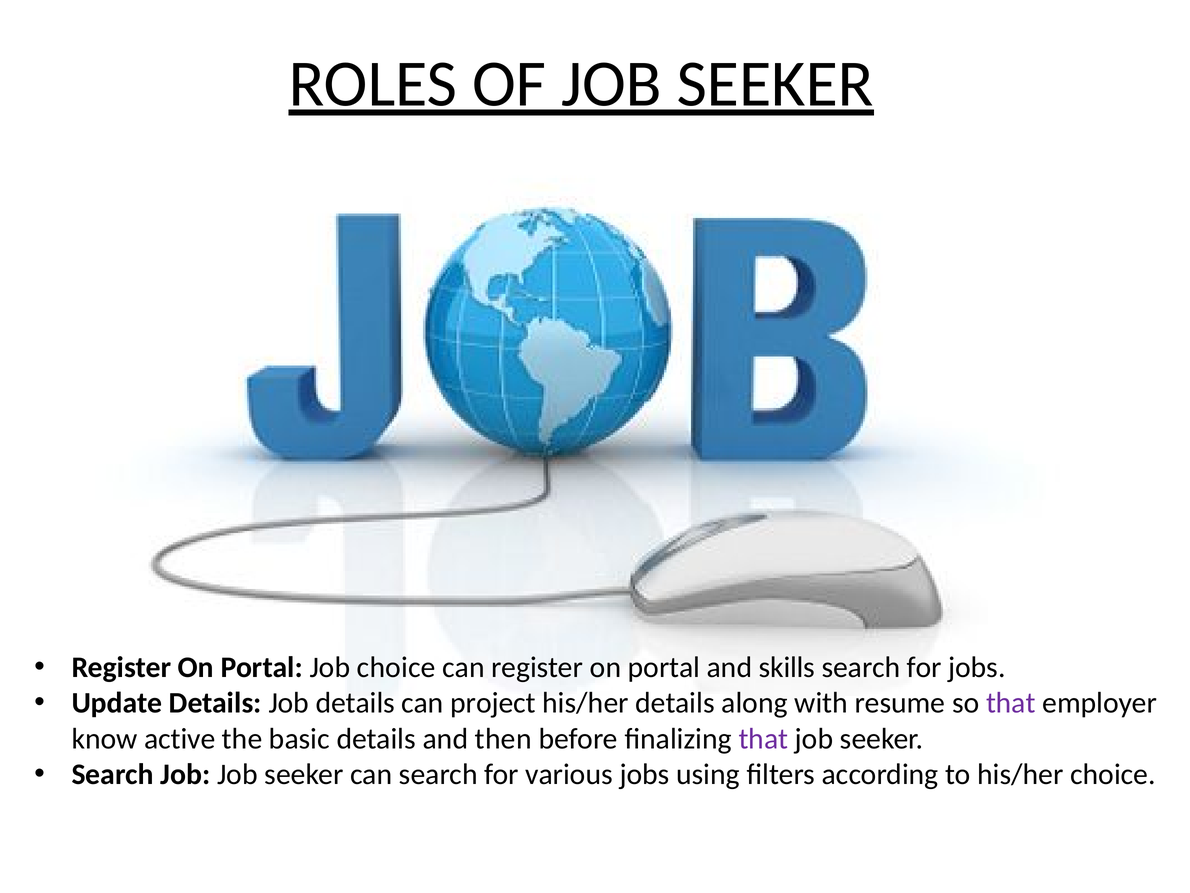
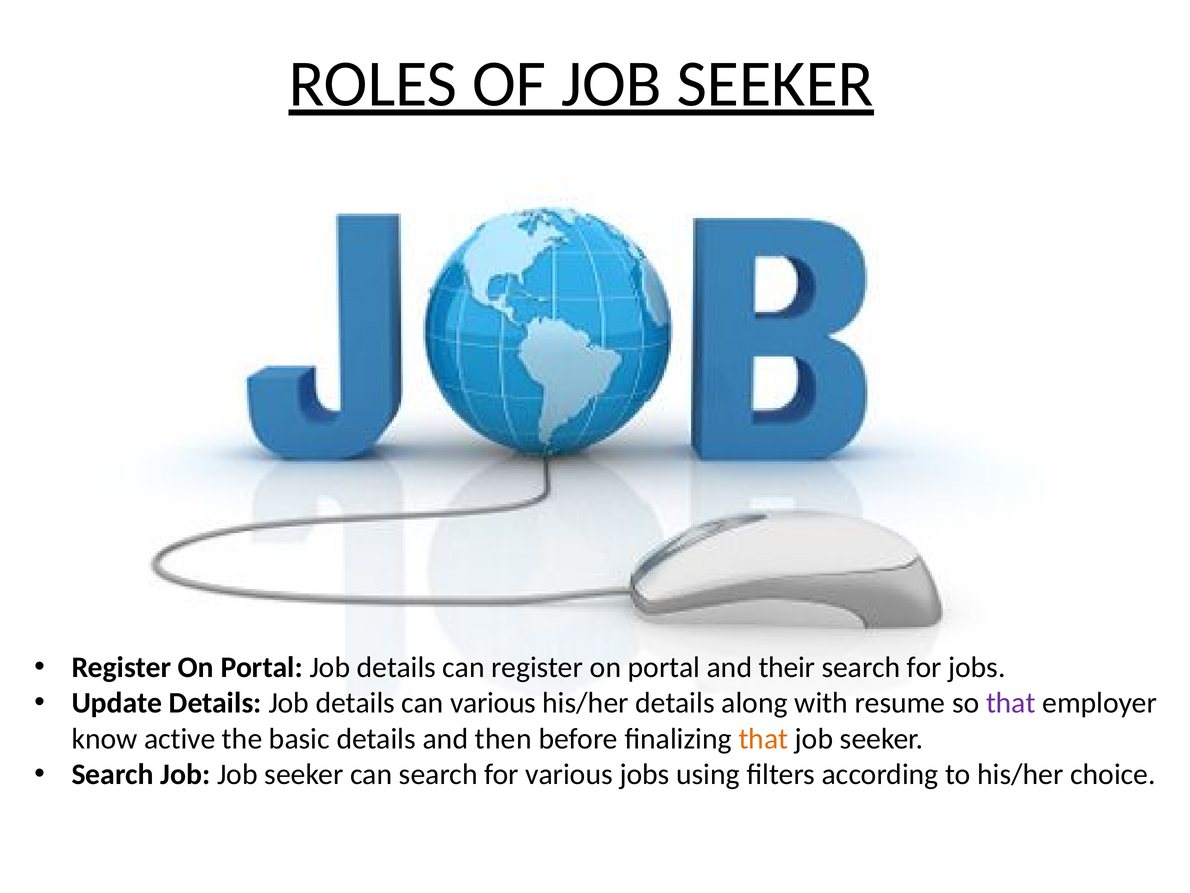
Portal Job choice: choice -> details
skills: skills -> their
can project: project -> various
that at (763, 738) colour: purple -> orange
